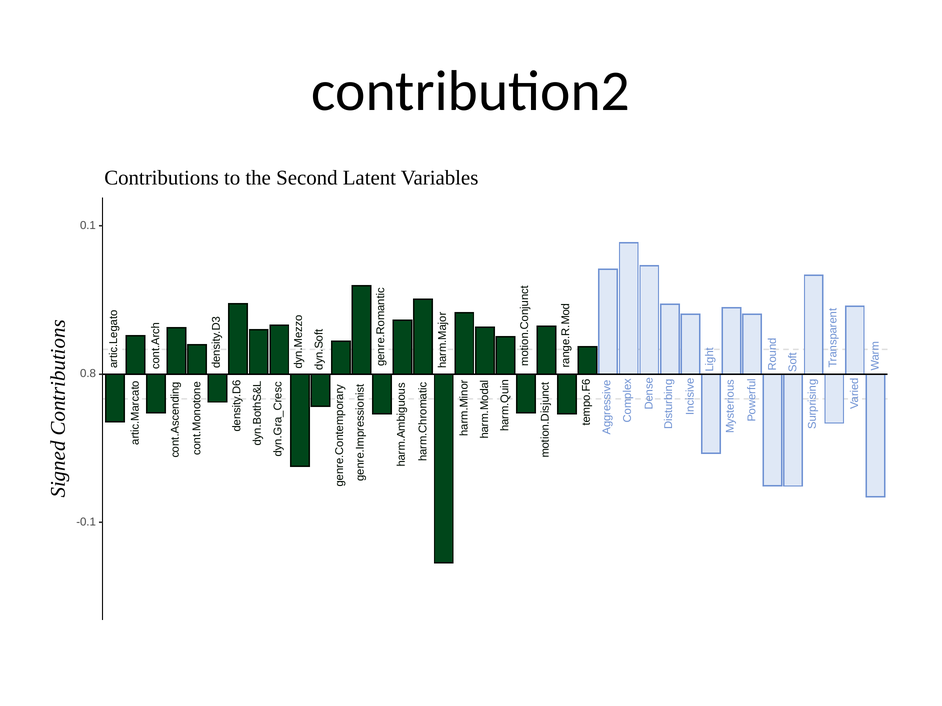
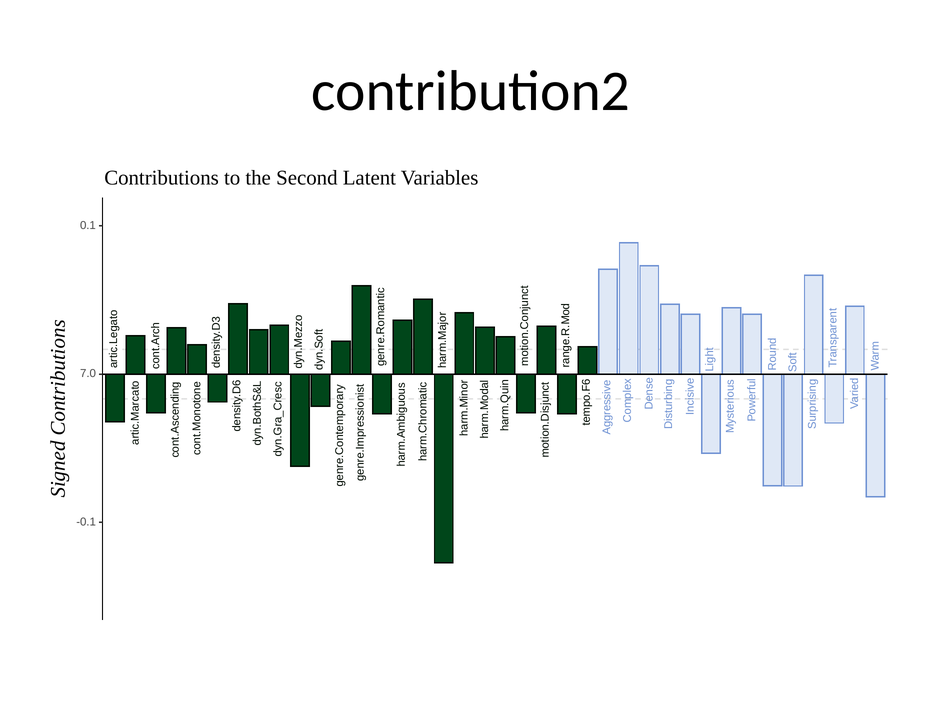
0.8: 0.8 -> 7.0
